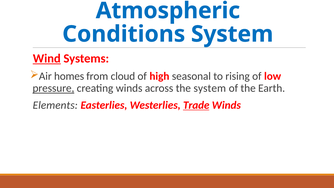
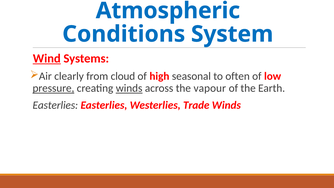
homes: homes -> clearly
rising: rising -> often
winds at (129, 88) underline: none -> present
the system: system -> vapour
Elements at (55, 105): Elements -> Easterlies
Trade underline: present -> none
